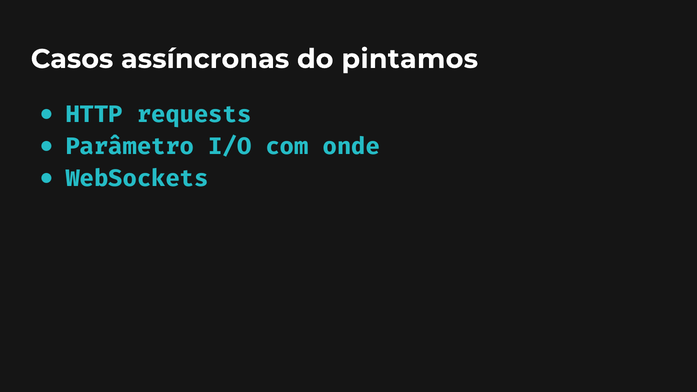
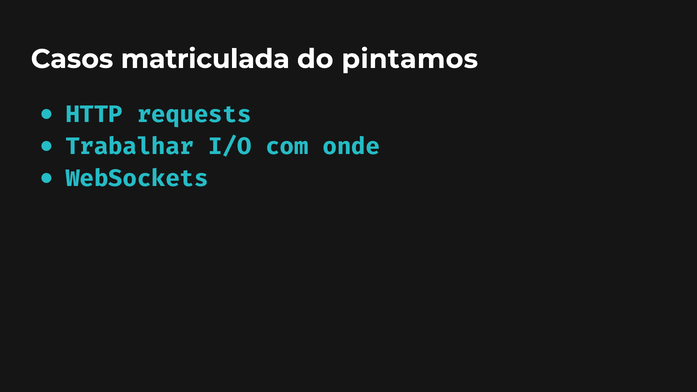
assíncronas: assíncronas -> matriculada
Parâmetro: Parâmetro -> Trabalhar
